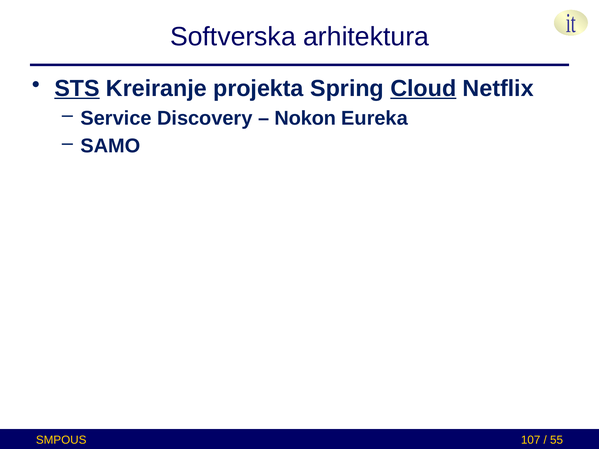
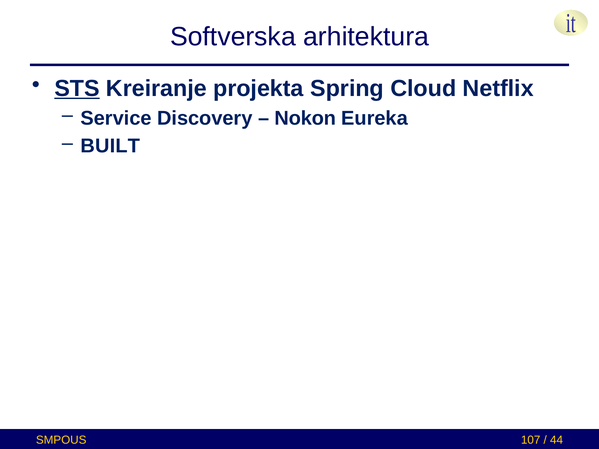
Cloud underline: present -> none
SAMO: SAMO -> BUILT
55: 55 -> 44
